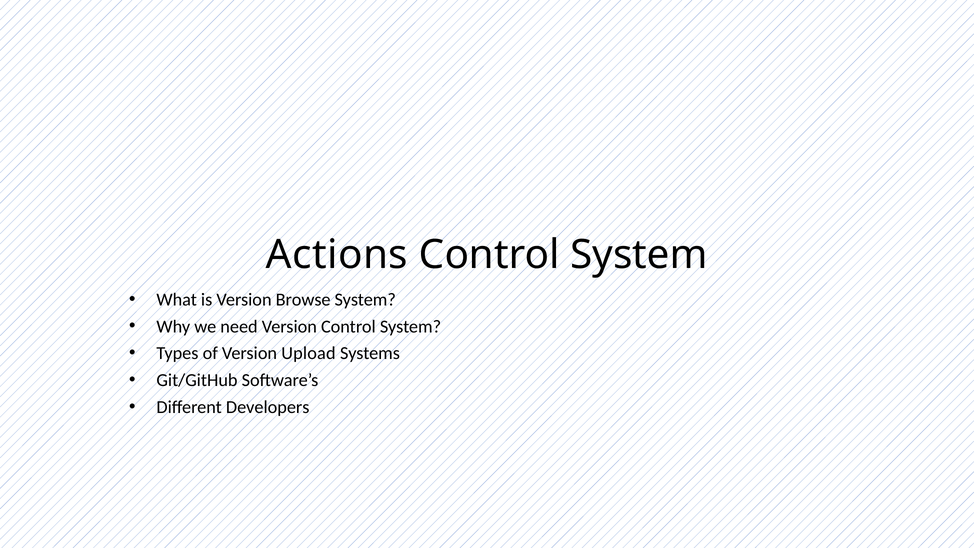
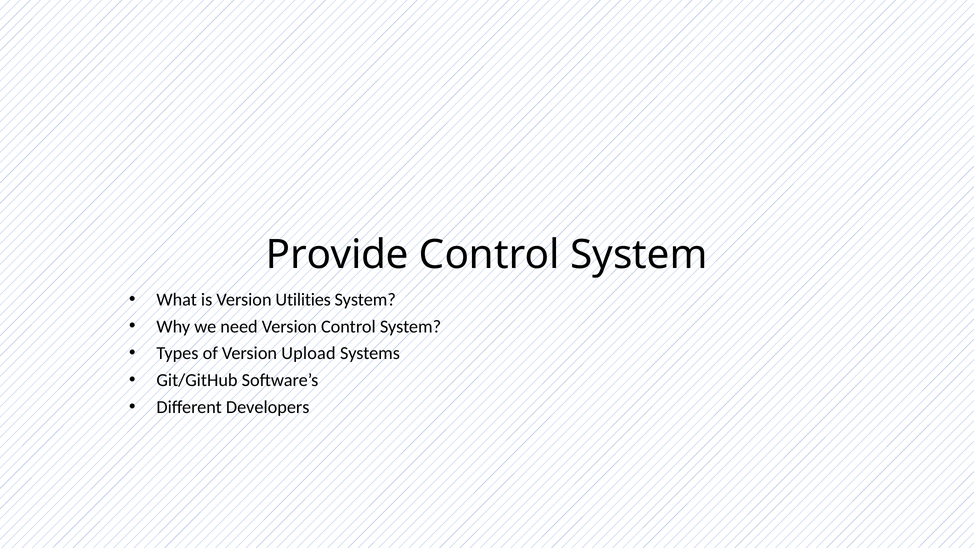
Actions: Actions -> Provide
Browse: Browse -> Utilities
